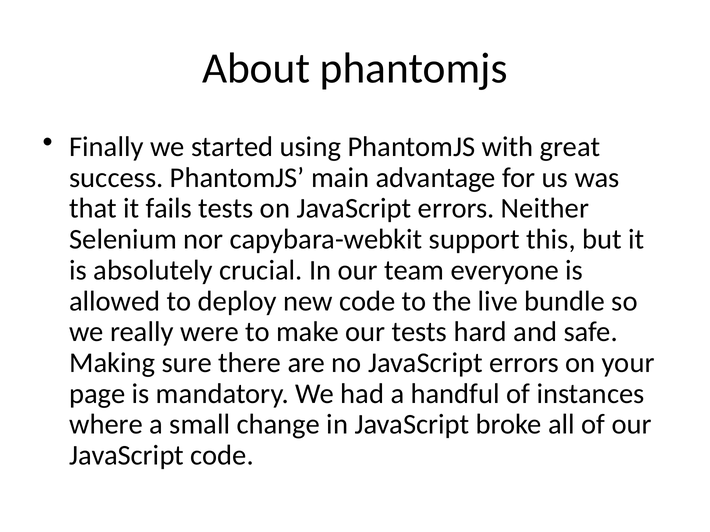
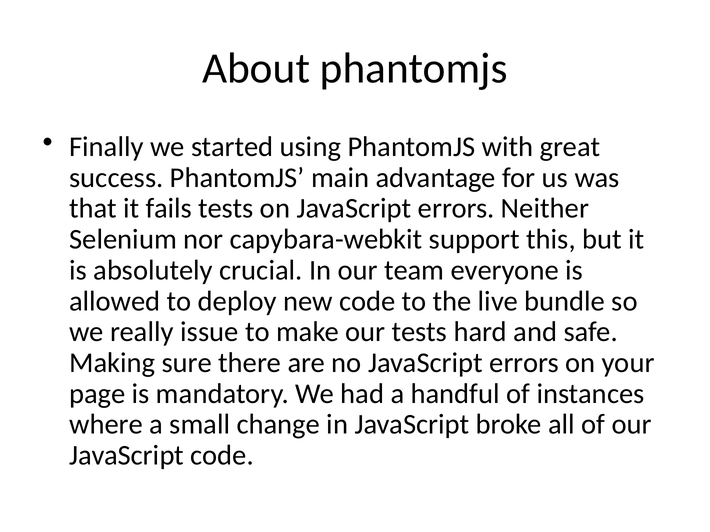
were: were -> issue
